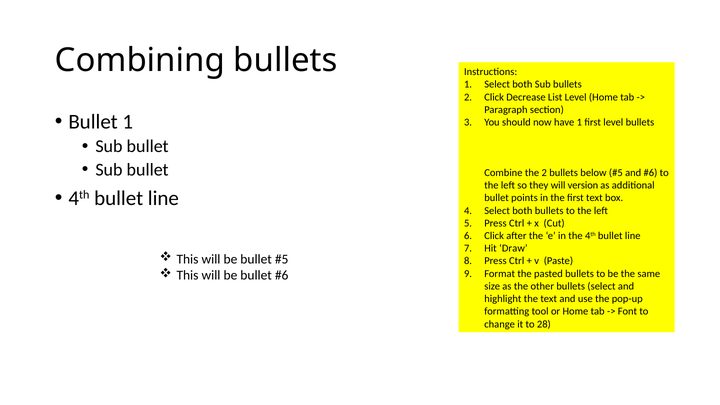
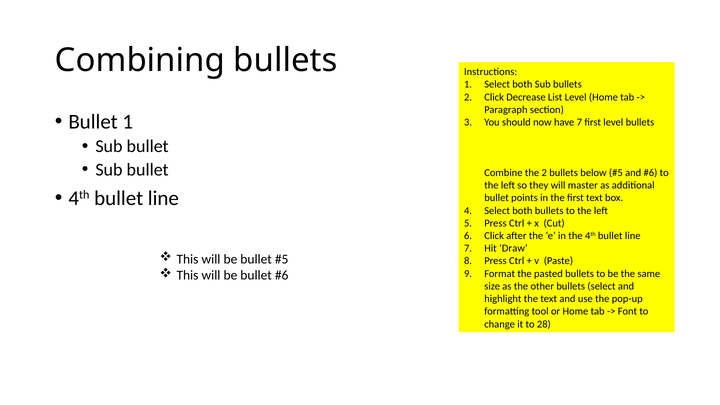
have 1: 1 -> 7
version: version -> master
